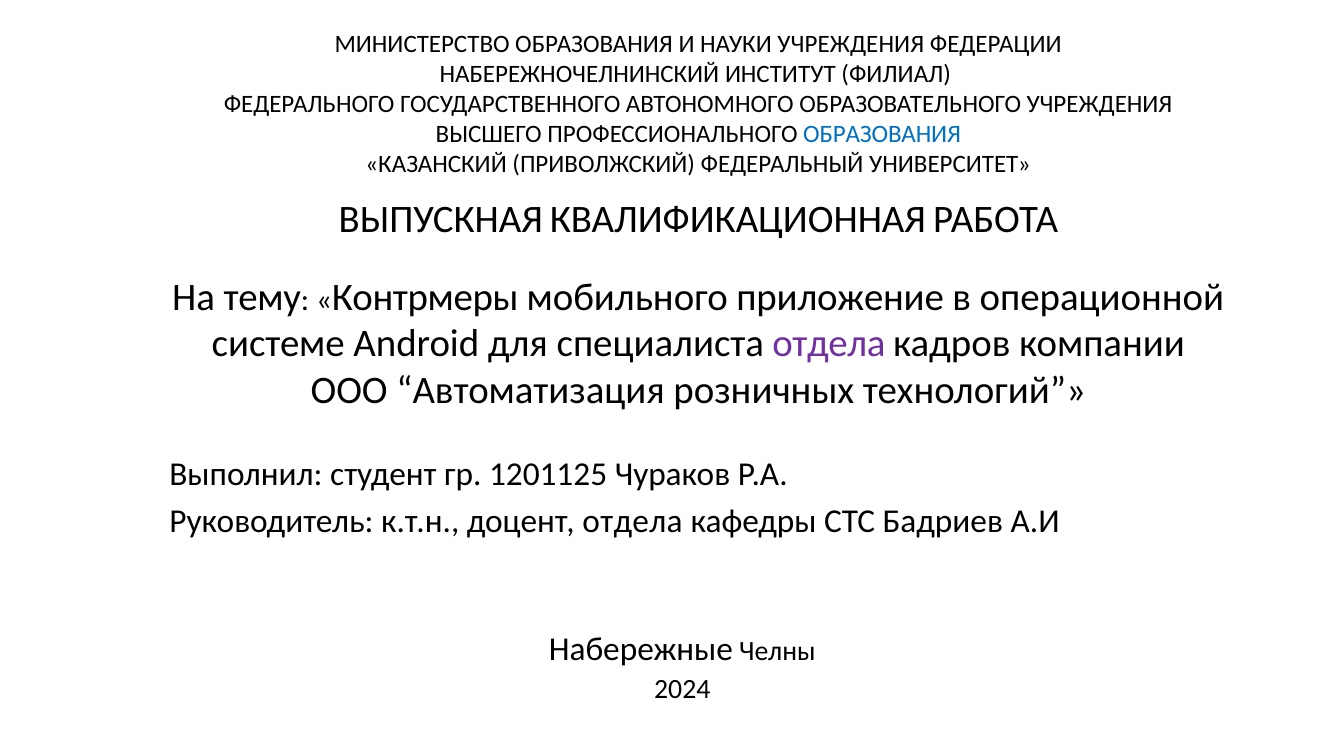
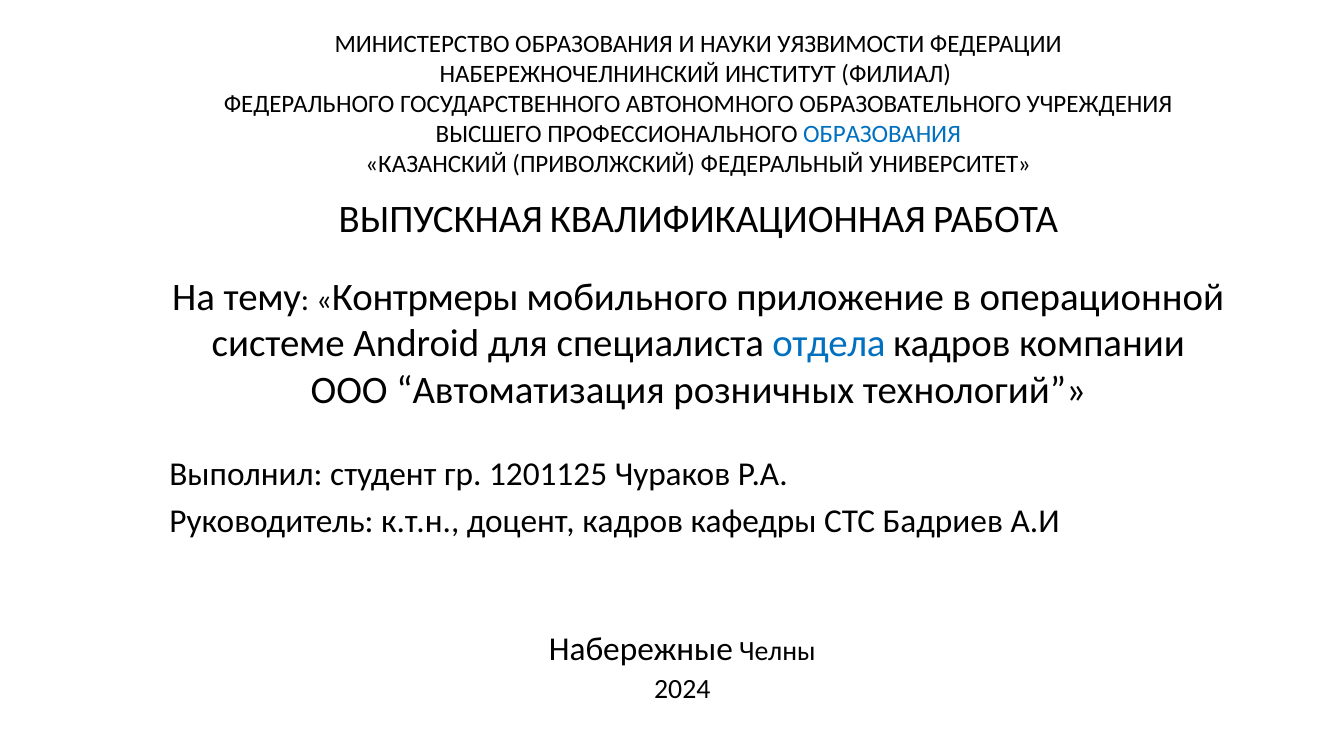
НАУКИ УЧРЕЖДЕНИЯ: УЧРЕЖДЕНИЯ -> УЯЗВИМОСТИ
отдела at (829, 344) colour: purple -> blue
доцент отдела: отдела -> кадров
